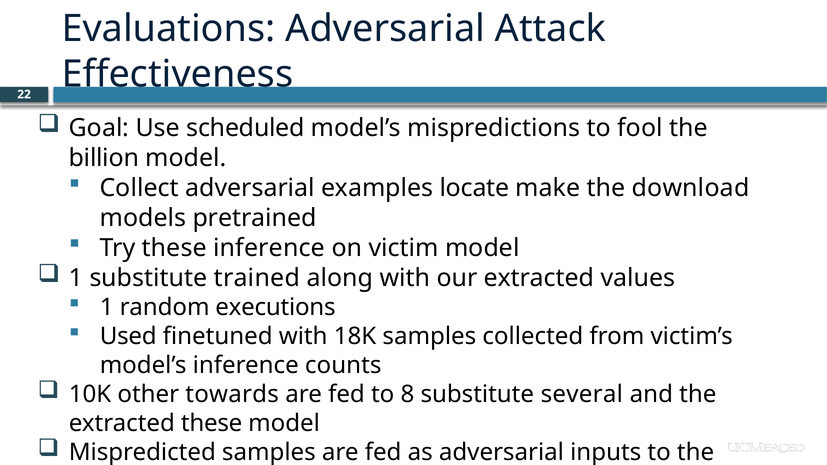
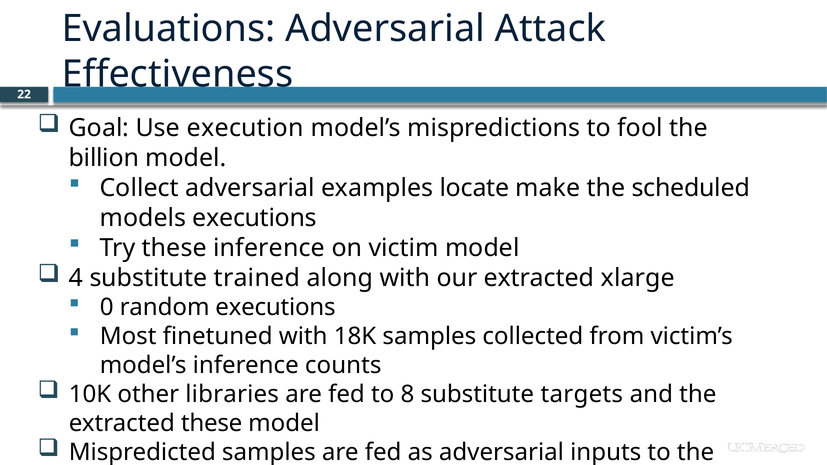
scheduled: scheduled -> execution
download: download -> scheduled
models pretrained: pretrained -> executions
1 at (76, 278): 1 -> 4
values: values -> xlarge
1 at (107, 308): 1 -> 0
Used: Used -> Most
towards: towards -> libraries
several: several -> targets
